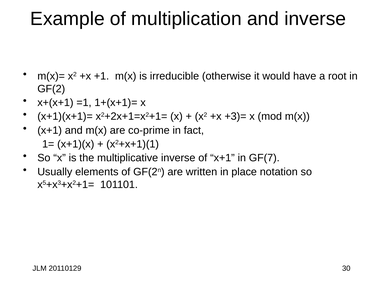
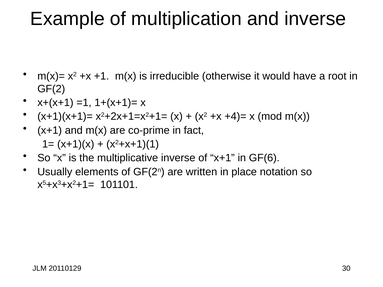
+3)=: +3)= -> +4)=
GF(7: GF(7 -> GF(6
